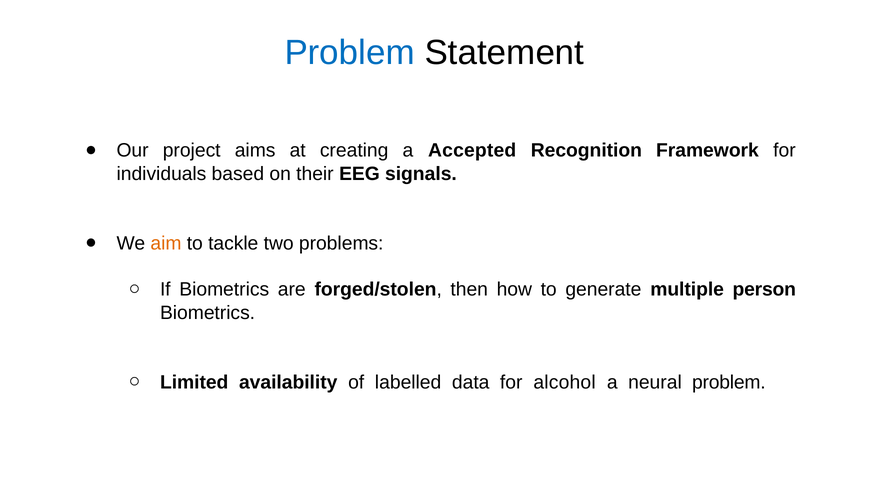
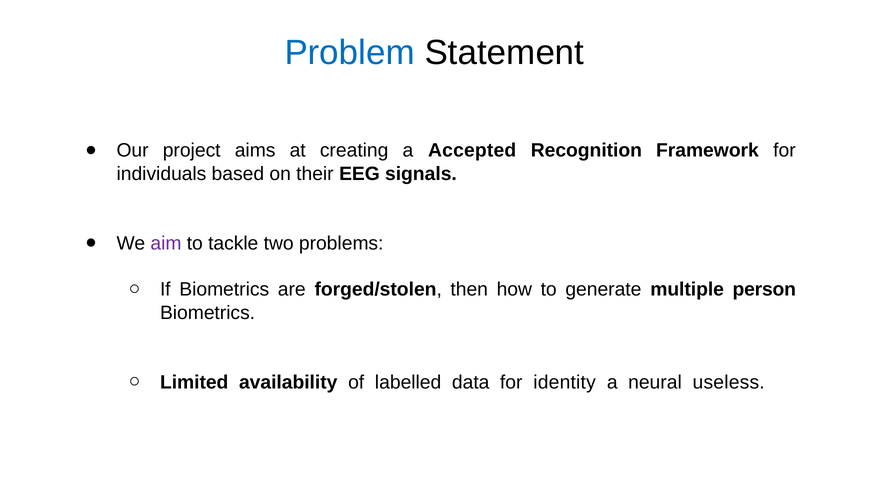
aim colour: orange -> purple
alcohol: alcohol -> identity
neural problem: problem -> useless
